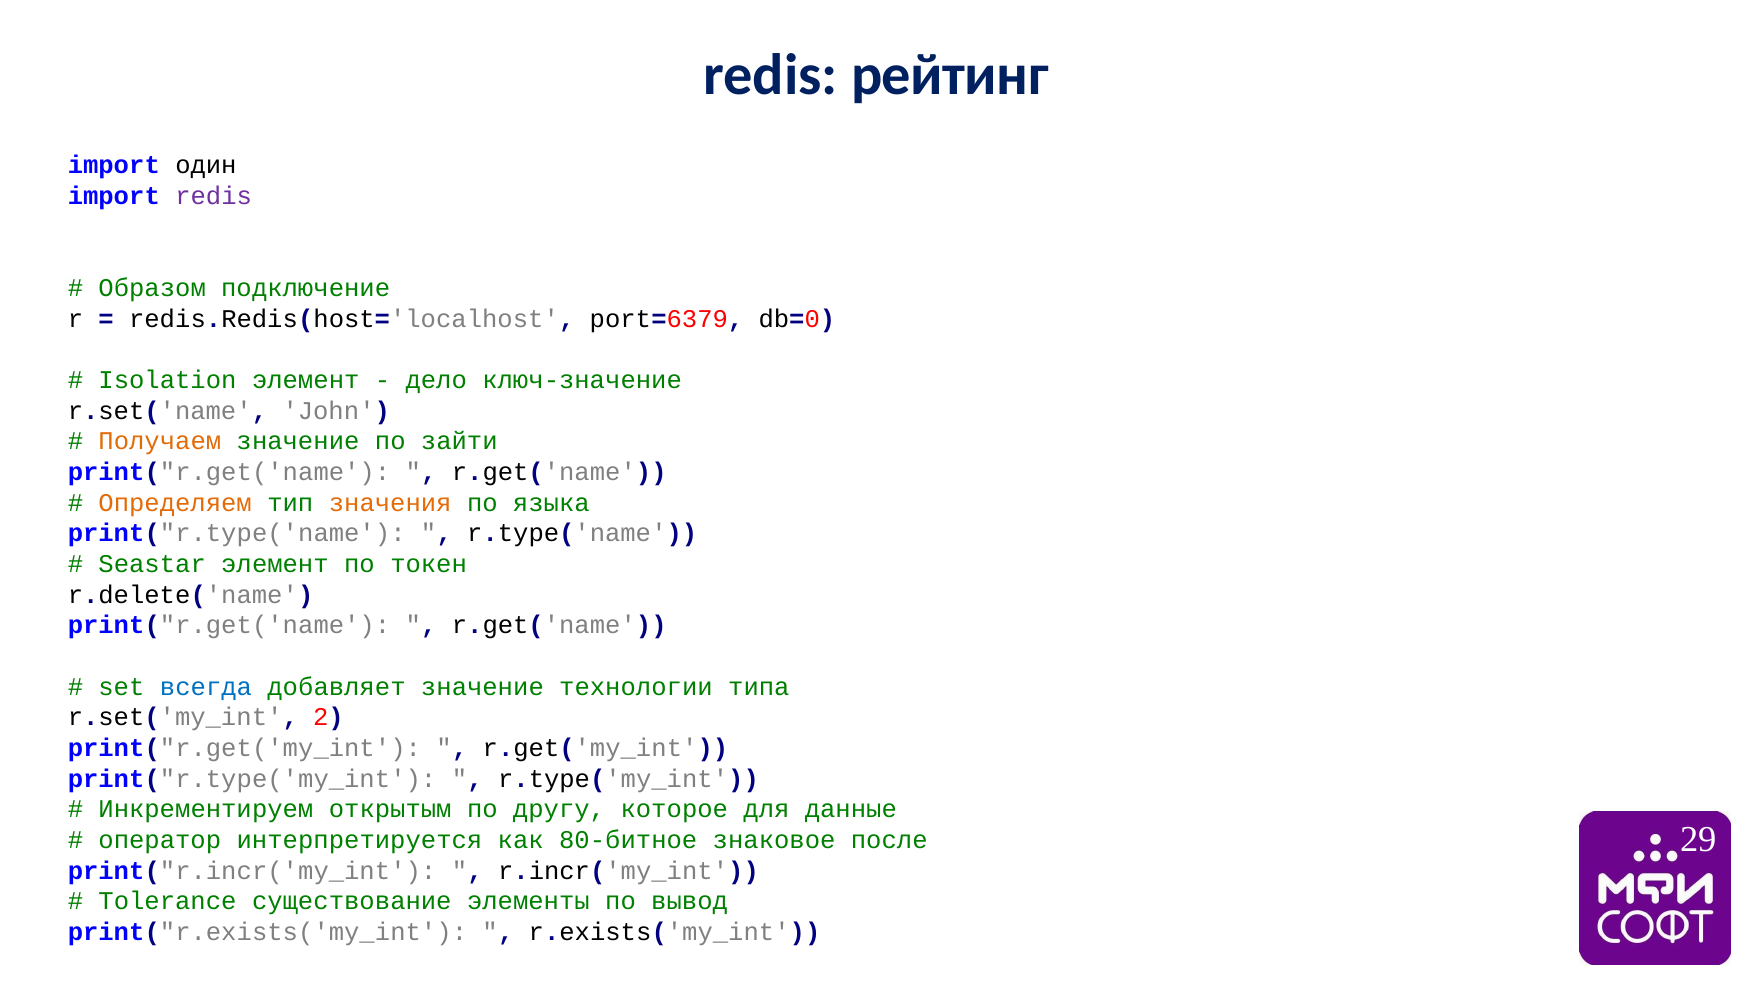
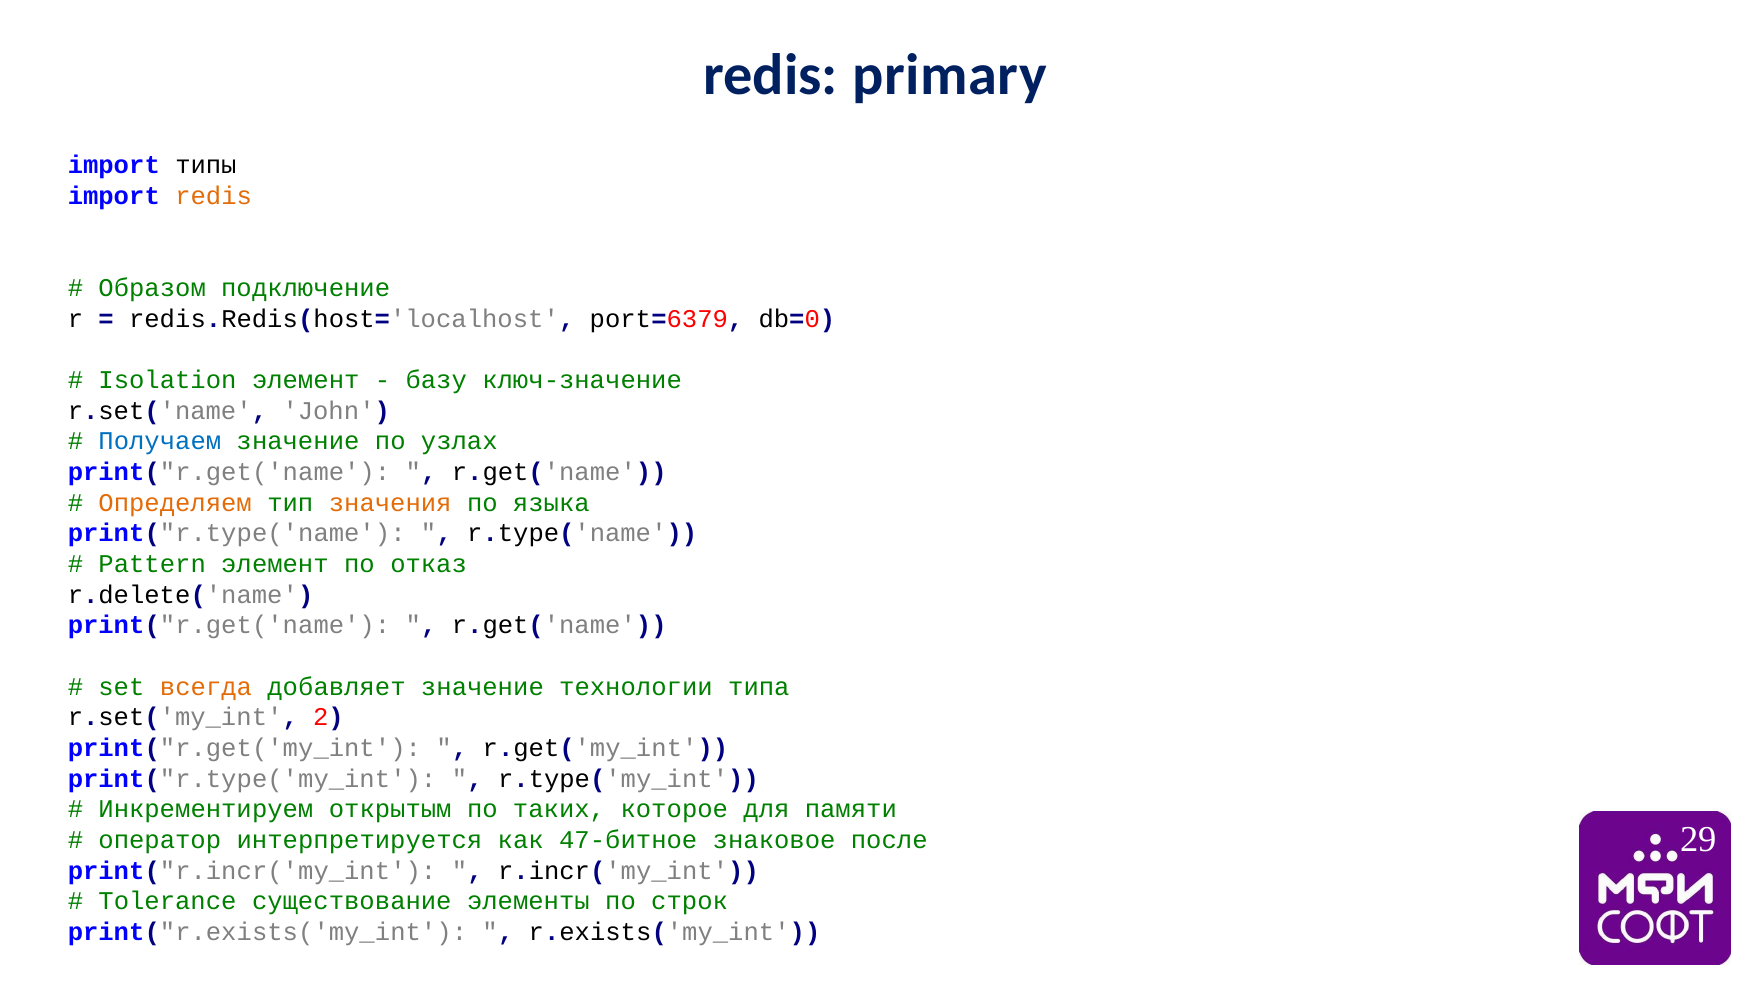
рейтинг: рейтинг -> primary
один: один -> типы
redis at (214, 196) colour: purple -> orange
дело: дело -> базу
Получаем colour: orange -> blue
зайти: зайти -> узлах
Seastar: Seastar -> Pattern
токен: токен -> отказ
всегда colour: blue -> orange
другу: другу -> таких
данные: данные -> памяти
80-битное: 80-битное -> 47-битное
вывод: вывод -> строк
